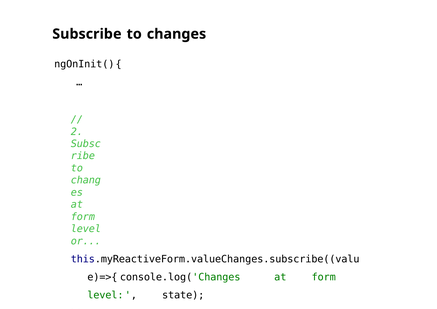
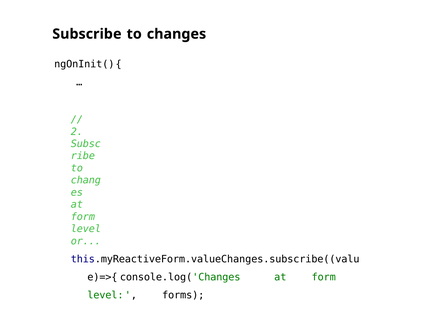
state: state -> forms
